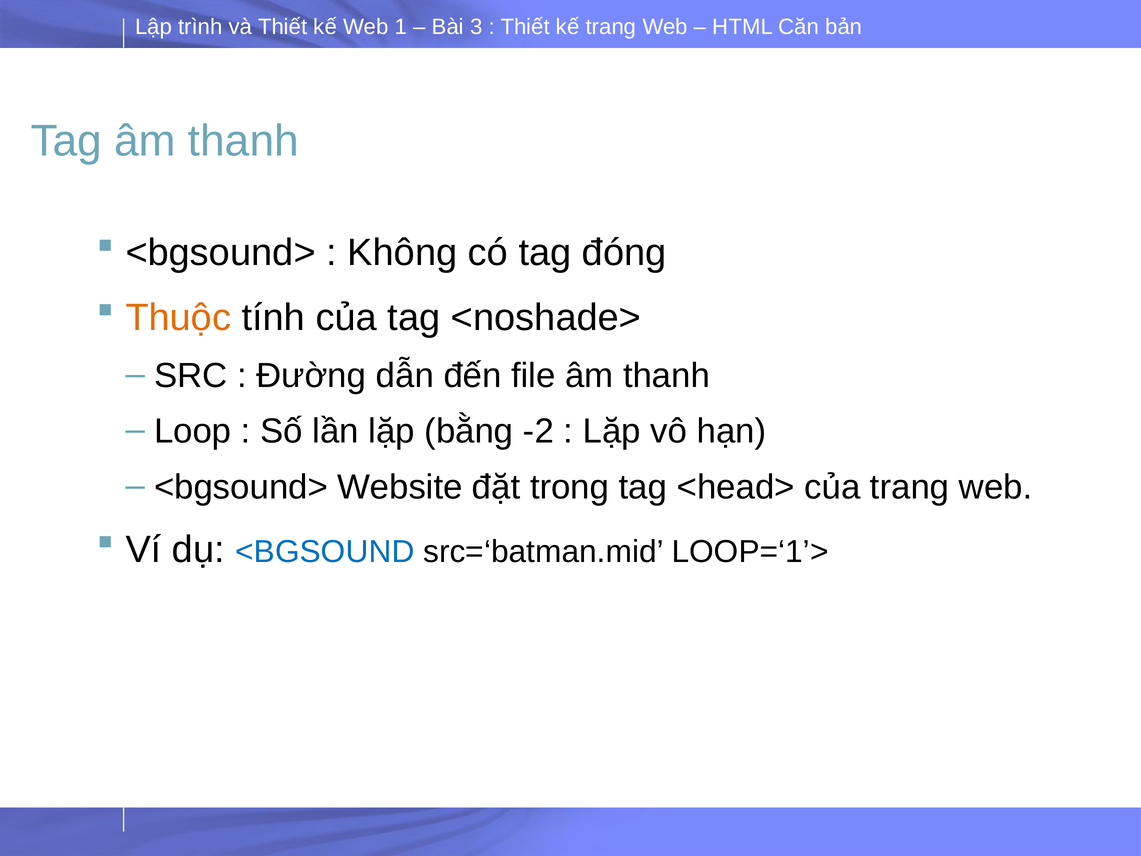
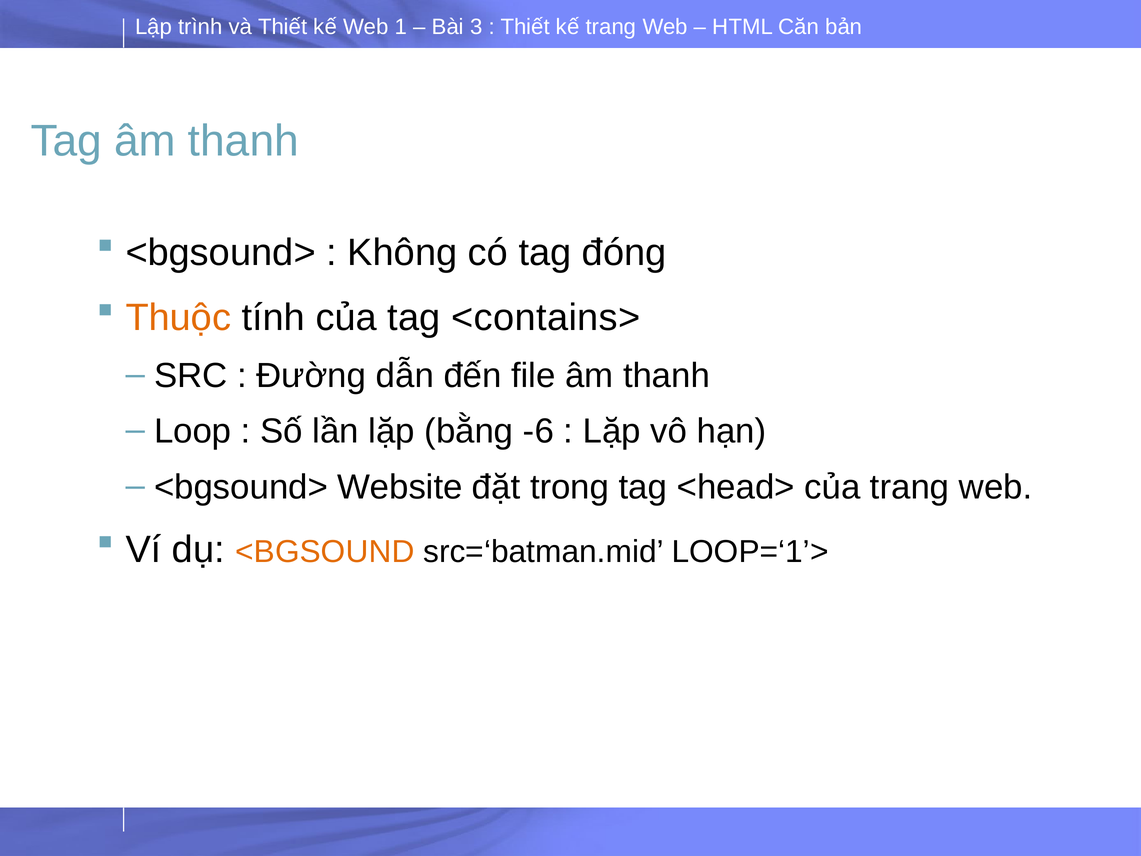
<noshade>: <noshade> -> <contains>
-2: -2 -> -6
<BGSOUND colour: blue -> orange
